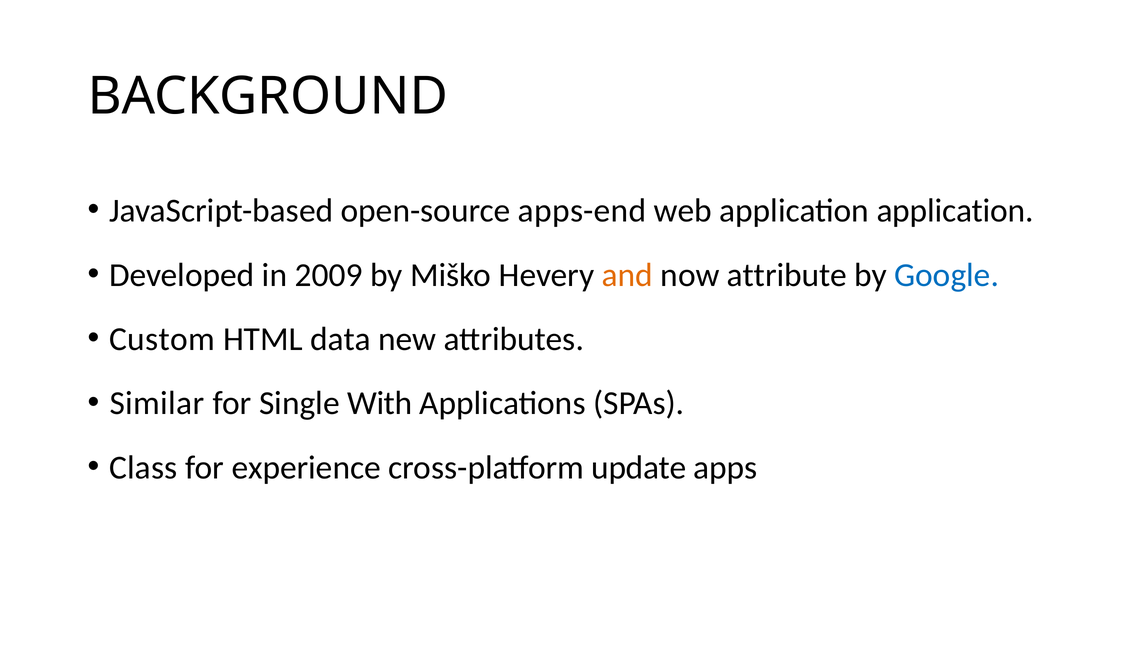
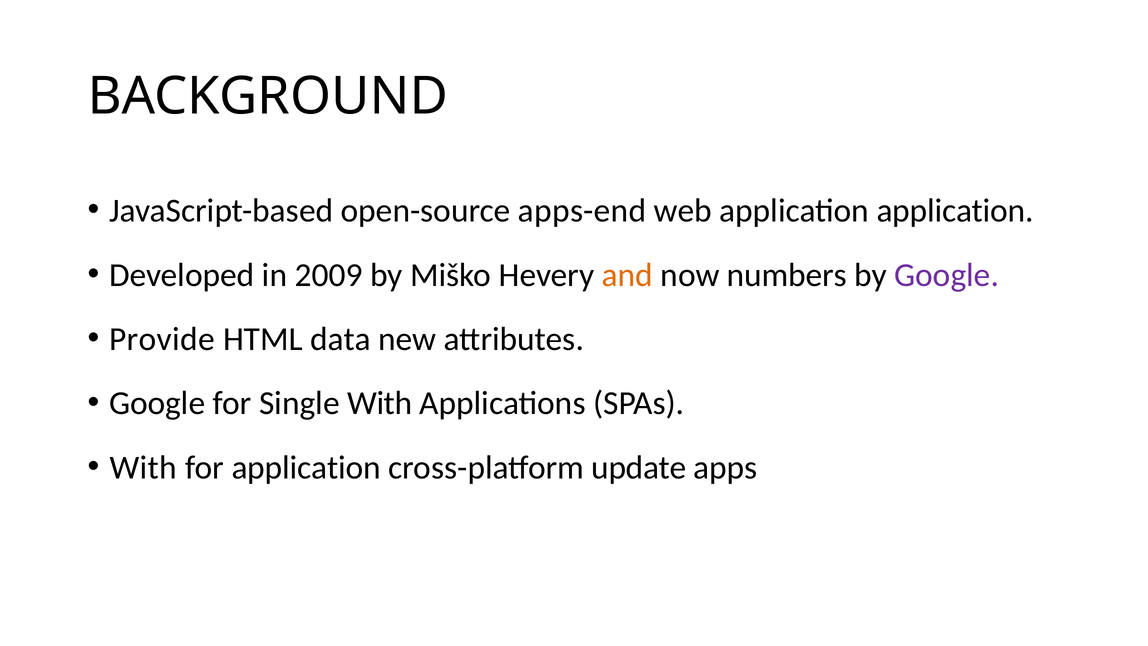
attribute: attribute -> numbers
Google at (947, 275) colour: blue -> purple
Custom: Custom -> Provide
Similar at (157, 403): Similar -> Google
Class at (143, 467): Class -> With
for experience: experience -> application
